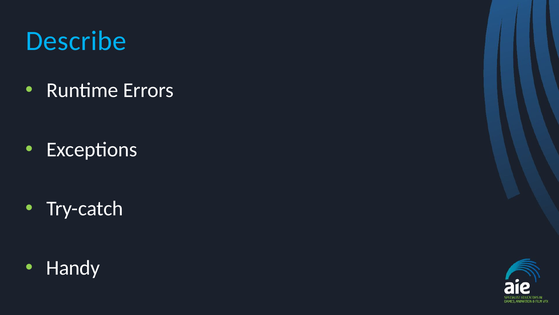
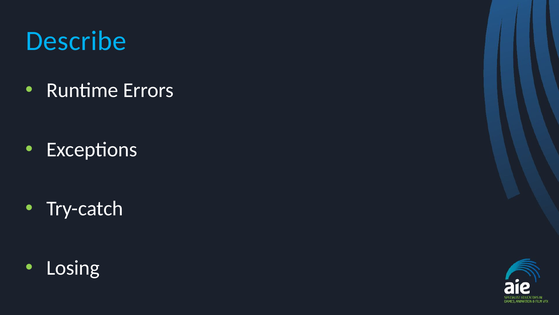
Handy: Handy -> Losing
